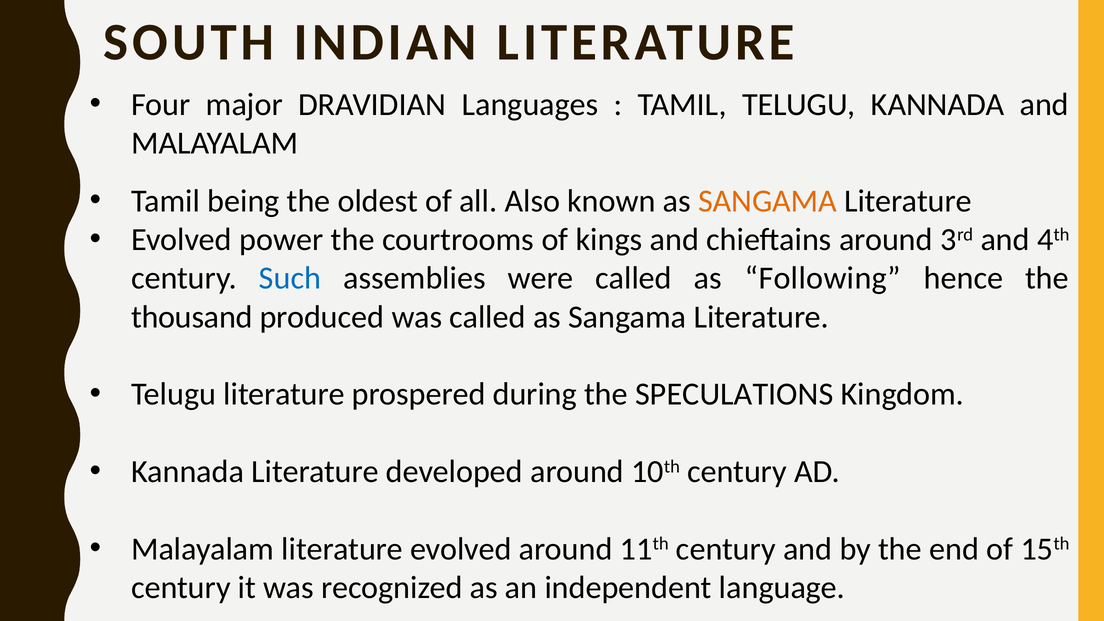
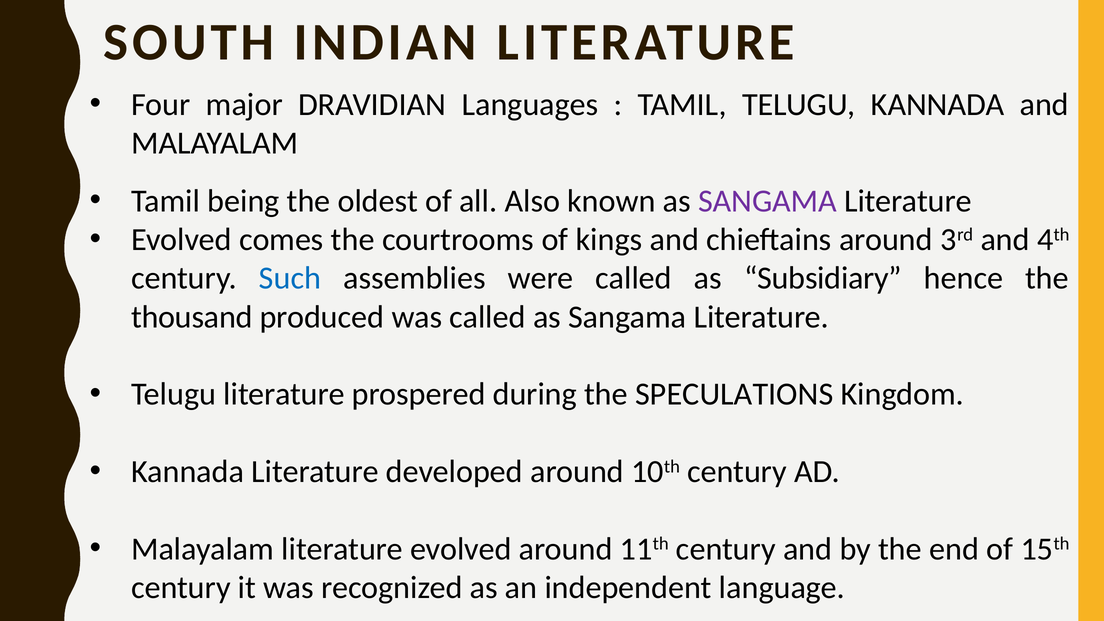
SANGAMA at (767, 201) colour: orange -> purple
power: power -> comes
Following: Following -> Subsidiary
